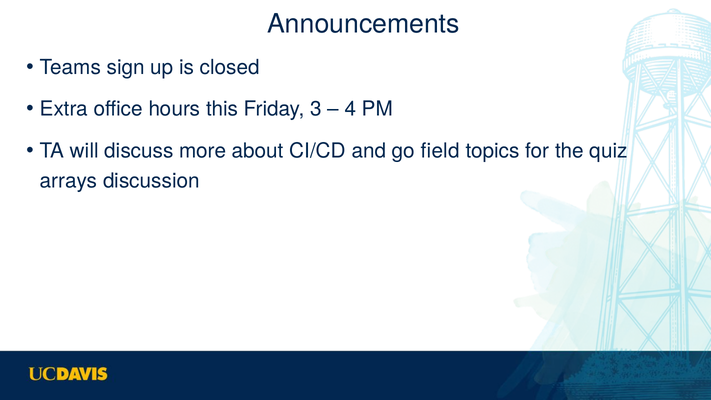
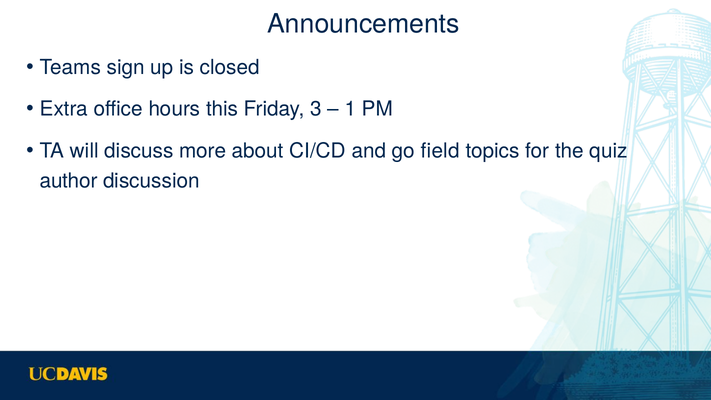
4: 4 -> 1
arrays: arrays -> author
